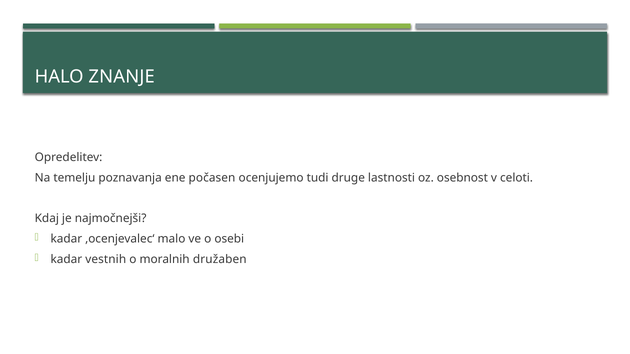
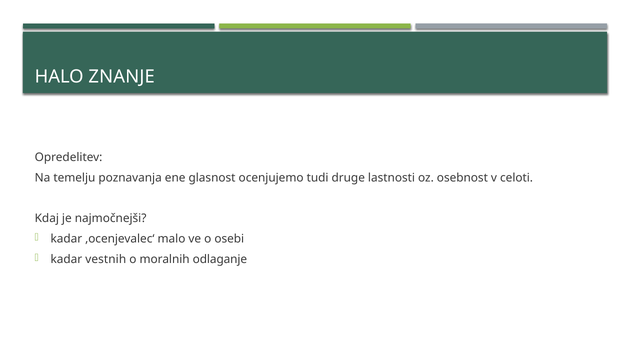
počasen: počasen -> glasnost
družaben: družaben -> odlaganje
